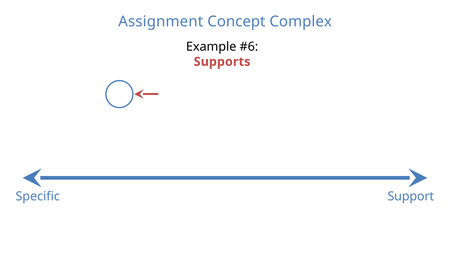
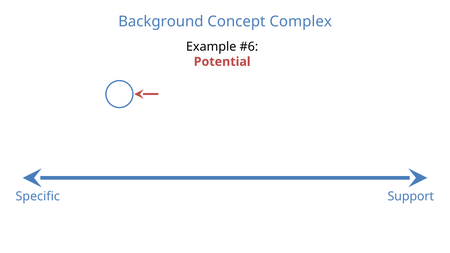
Assignment: Assignment -> Background
Supports: Supports -> Potential
